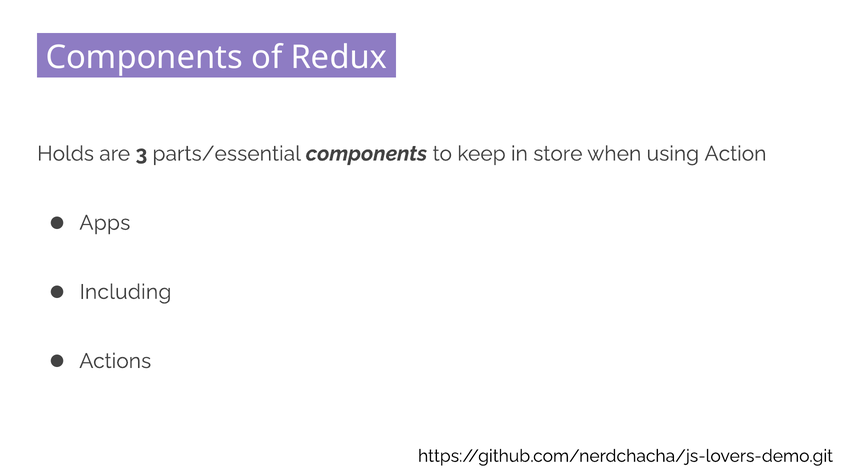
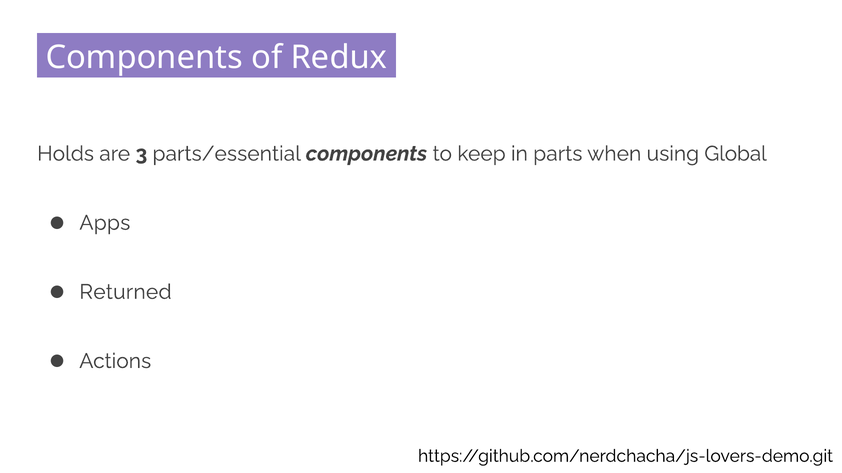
store: store -> parts
Action: Action -> Global
Including: Including -> Returned
